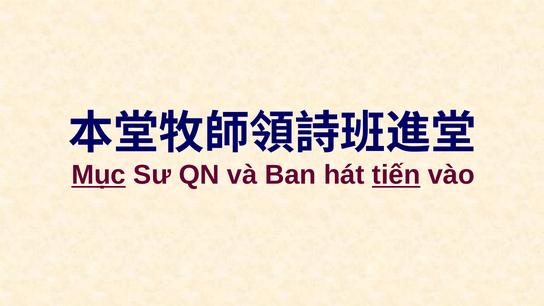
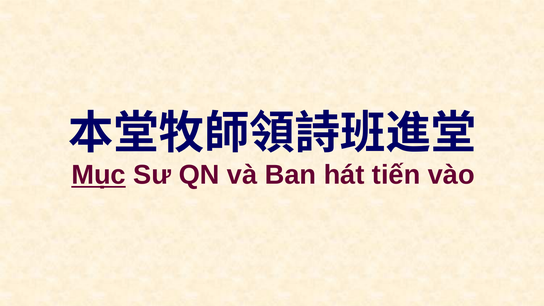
tiến underline: present -> none
